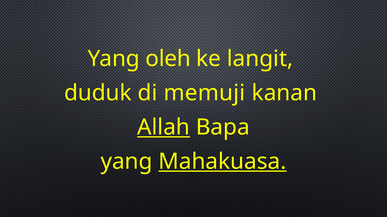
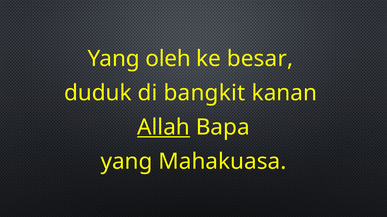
langit: langit -> besar
memuji: memuji -> bangkit
Mahakuasa underline: present -> none
